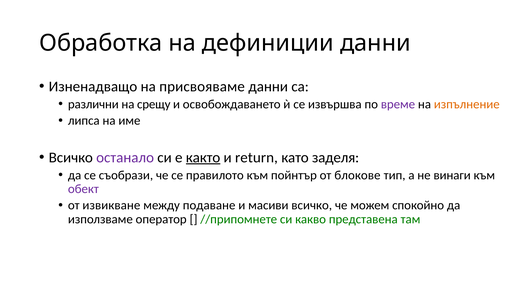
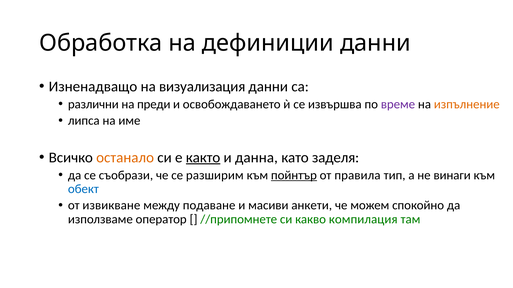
присвояваме: присвояваме -> визуализация
срещу: срещу -> преди
останало colour: purple -> orange
return: return -> данна
правилото: правилото -> разширим
пойнтър underline: none -> present
блокове: блокове -> правила
обект colour: purple -> blue
масиви всичко: всичко -> анкети
представена: представена -> компилация
